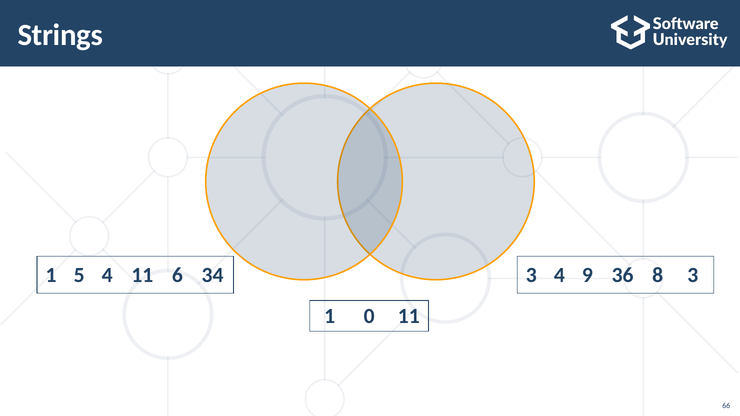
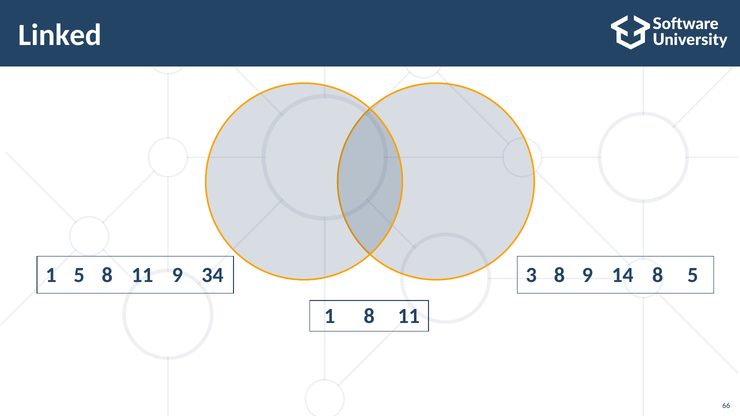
Strings: Strings -> Linked
5 4: 4 -> 8
11 6: 6 -> 9
3 4: 4 -> 8
36: 36 -> 14
8 3: 3 -> 5
1 0: 0 -> 8
